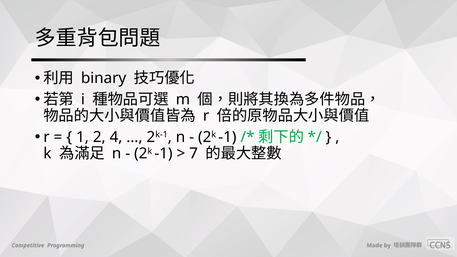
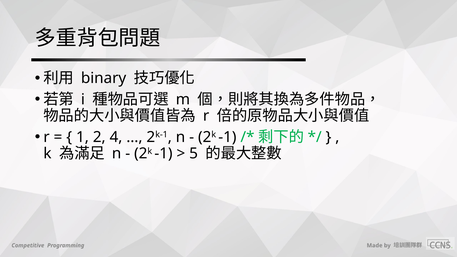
7: 7 -> 5
